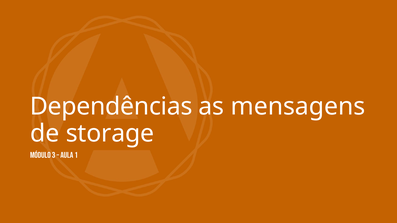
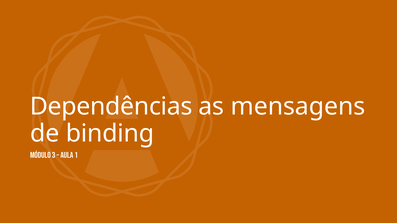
storage: storage -> binding
